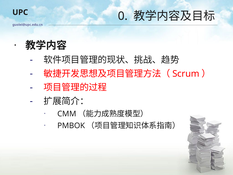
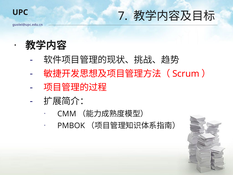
0: 0 -> 7
